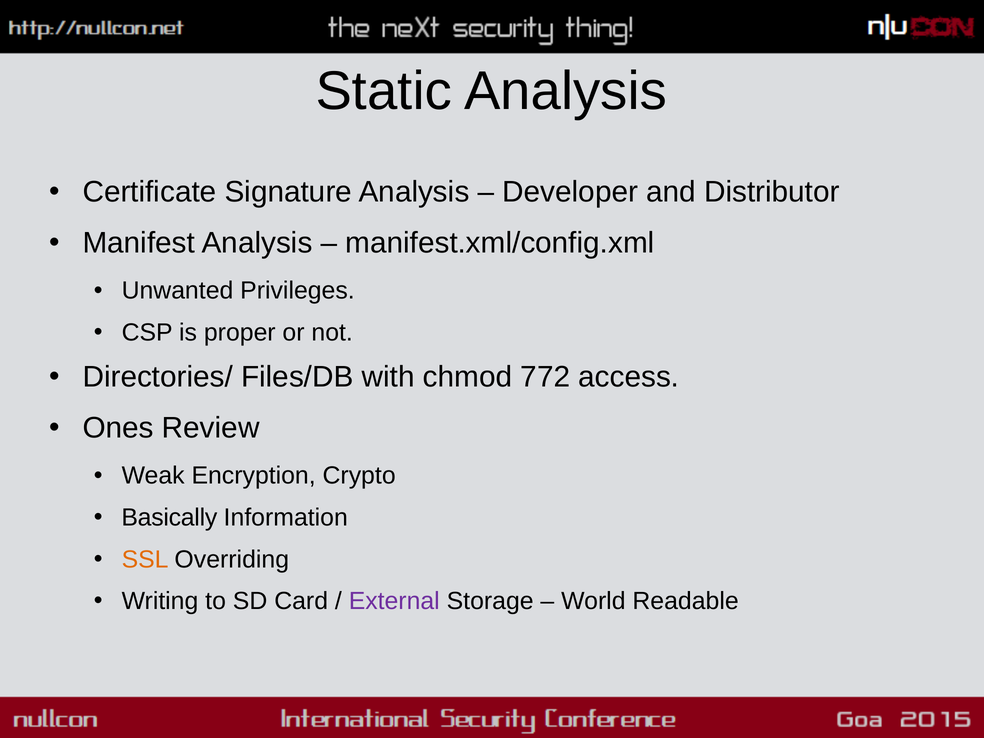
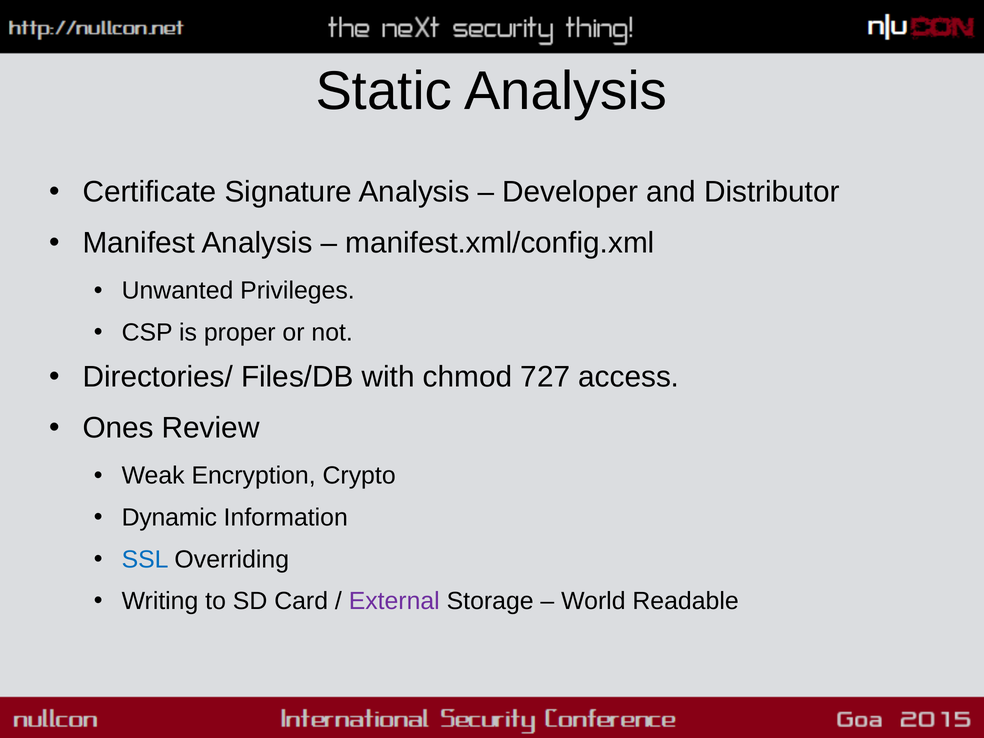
772: 772 -> 727
Basically: Basically -> Dynamic
SSL colour: orange -> blue
